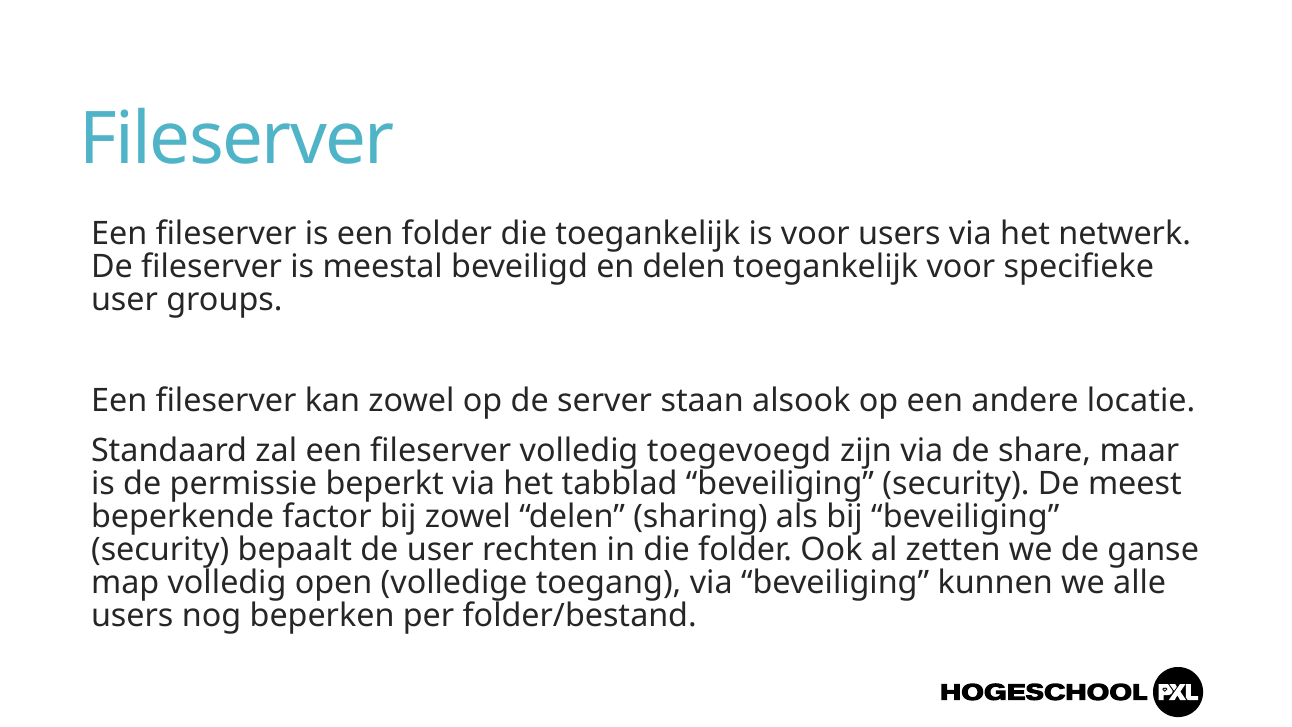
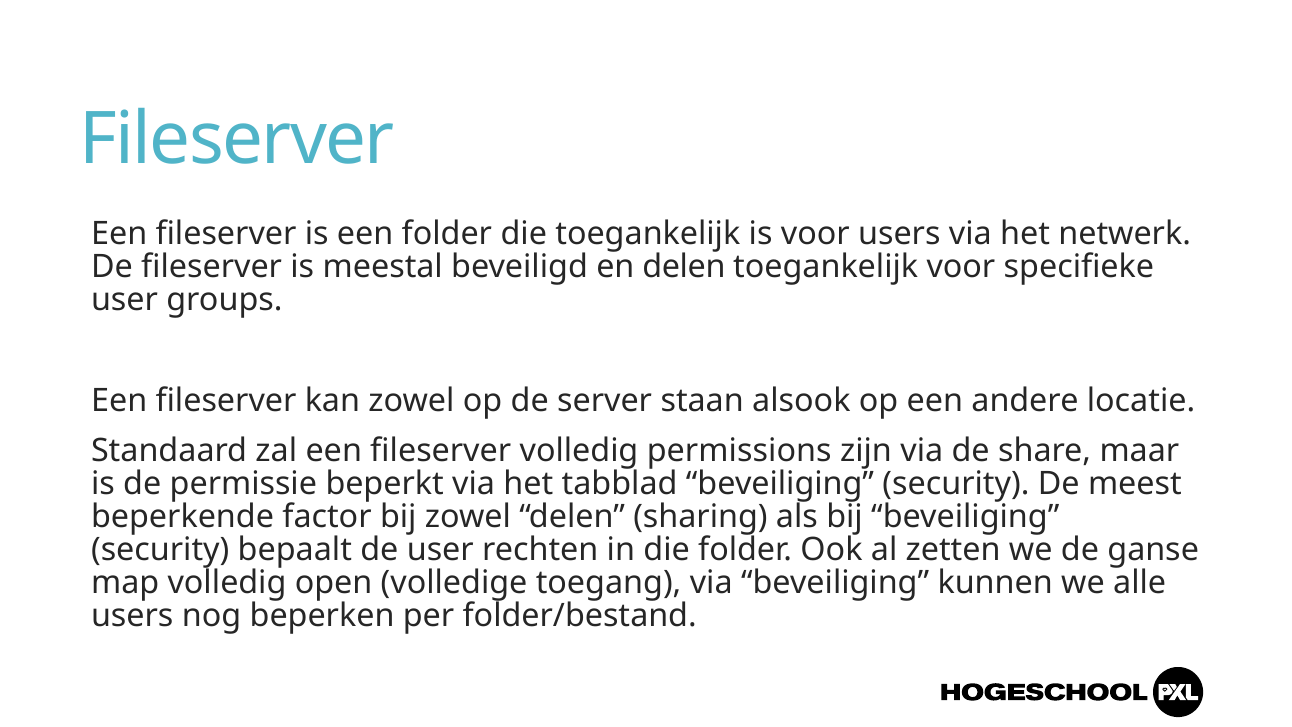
toegevoegd: toegevoegd -> permissions
